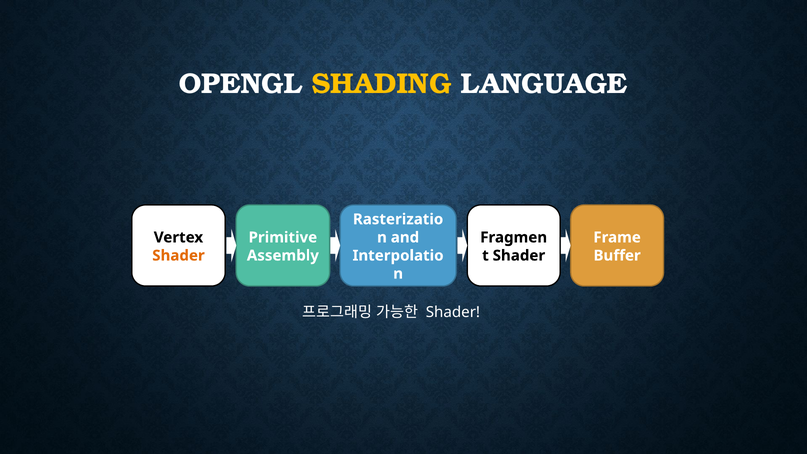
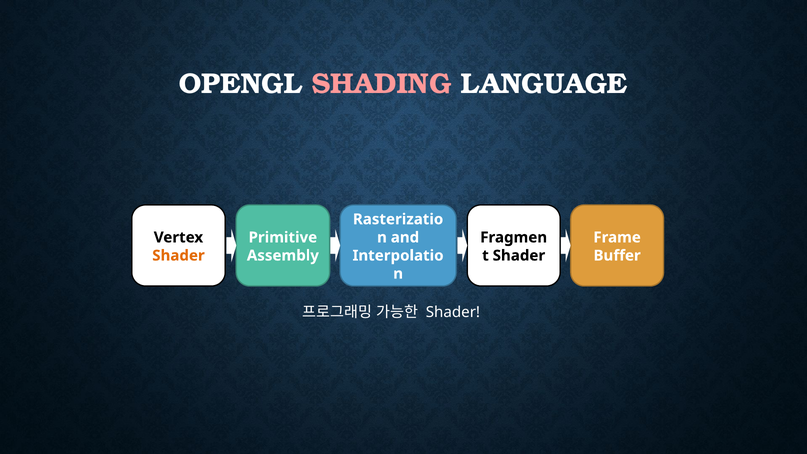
SHADING colour: yellow -> pink
